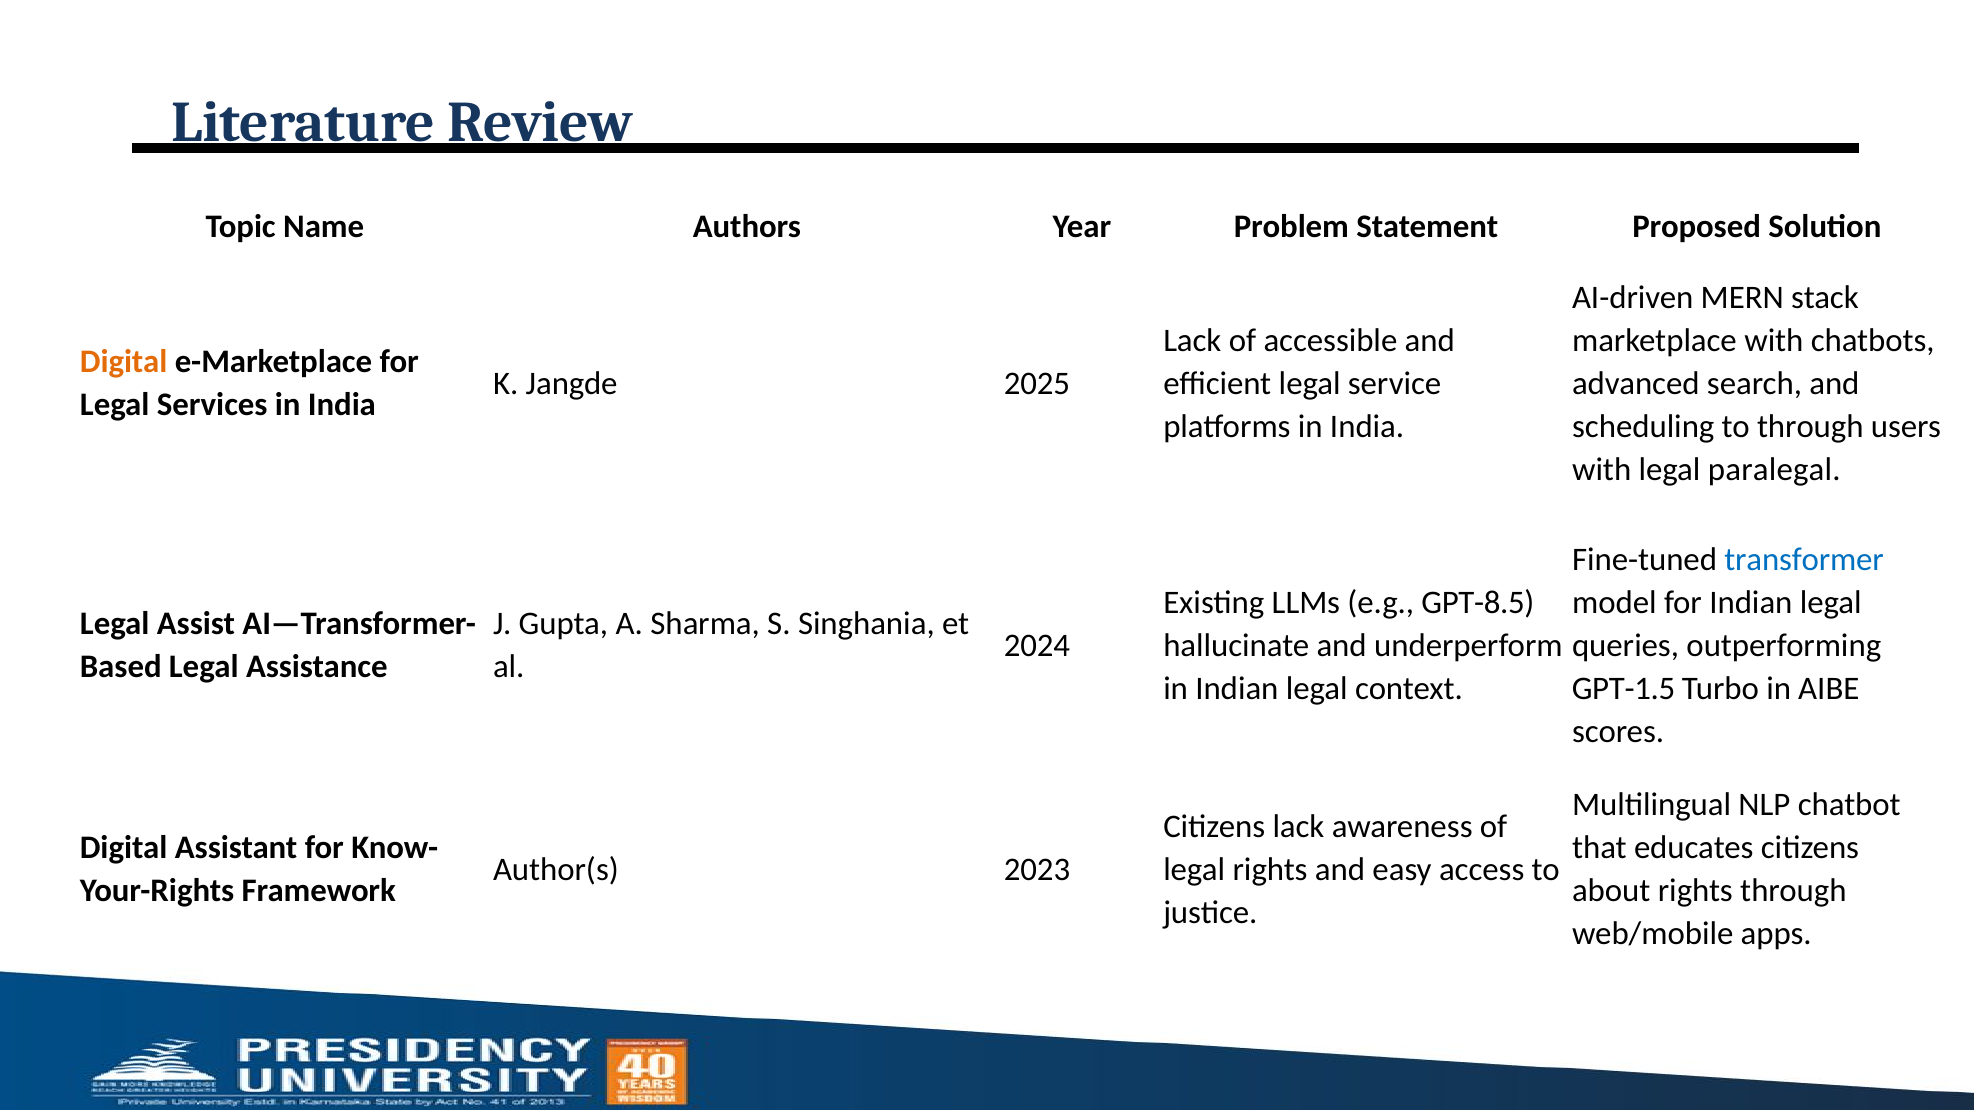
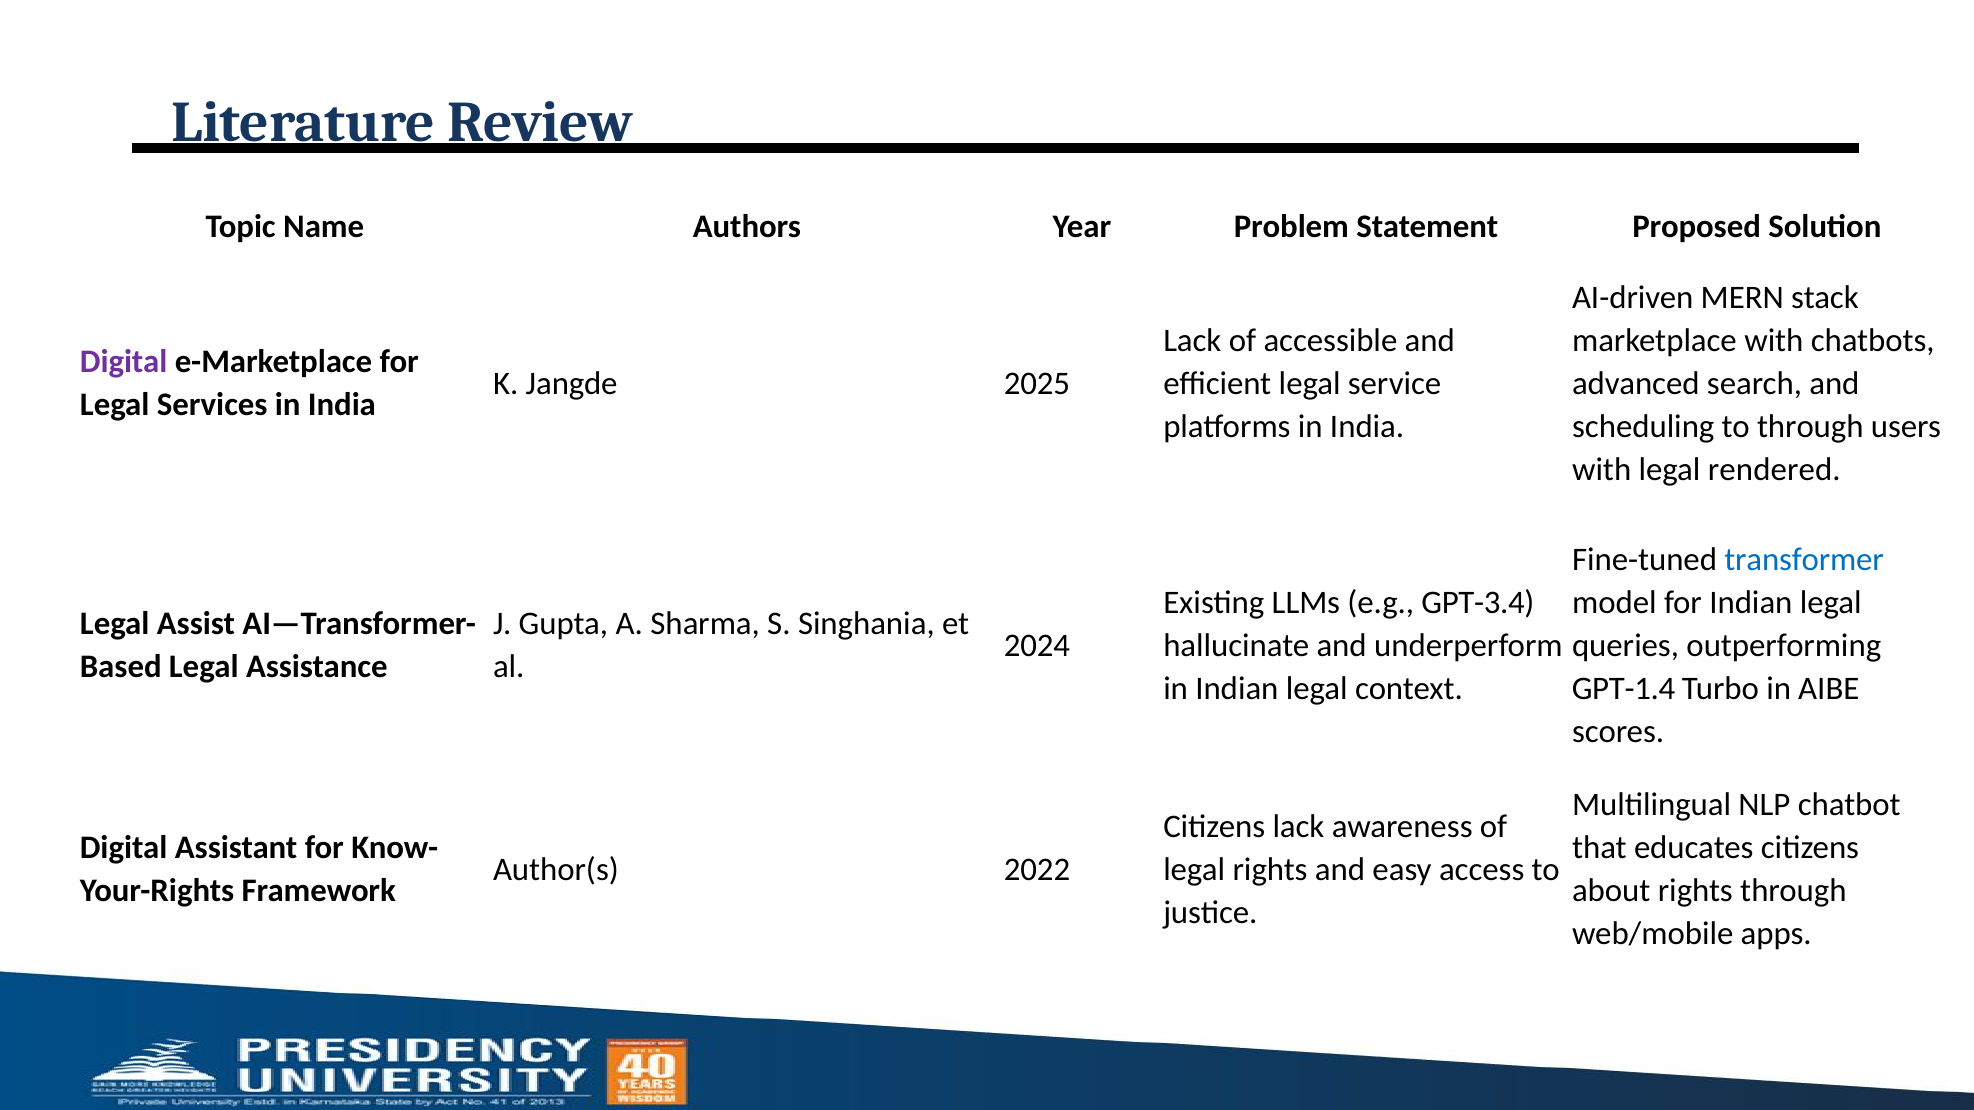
Digital at (124, 362) colour: orange -> purple
paralegal: paralegal -> rendered
GPT-8.5: GPT-8.5 -> GPT-3.4
GPT-1.5: GPT-1.5 -> GPT-1.4
2023: 2023 -> 2022
